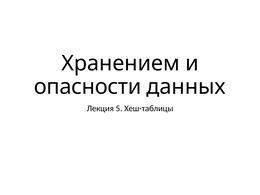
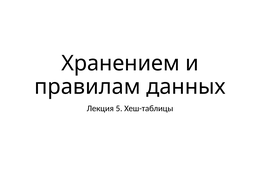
опасности: опасности -> правилам
